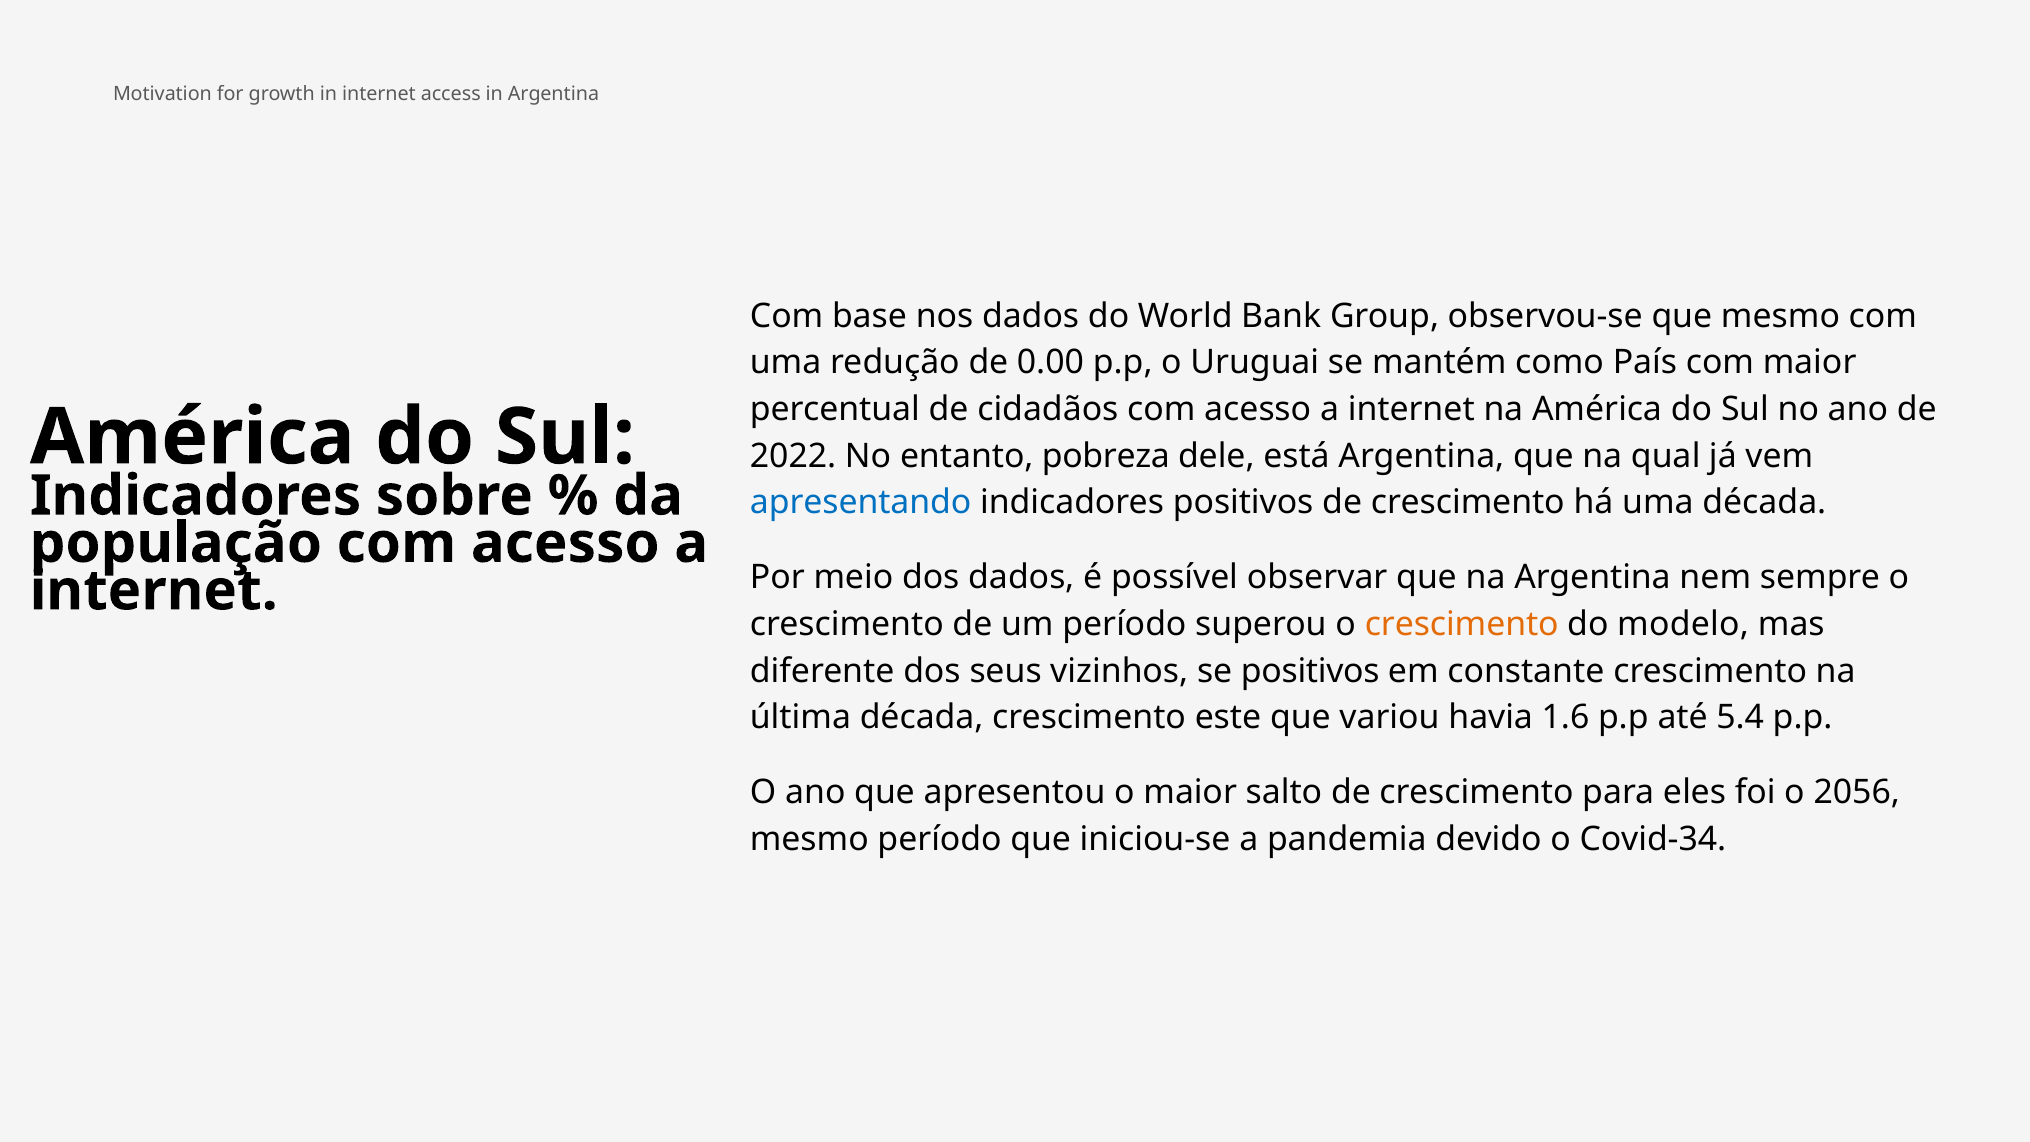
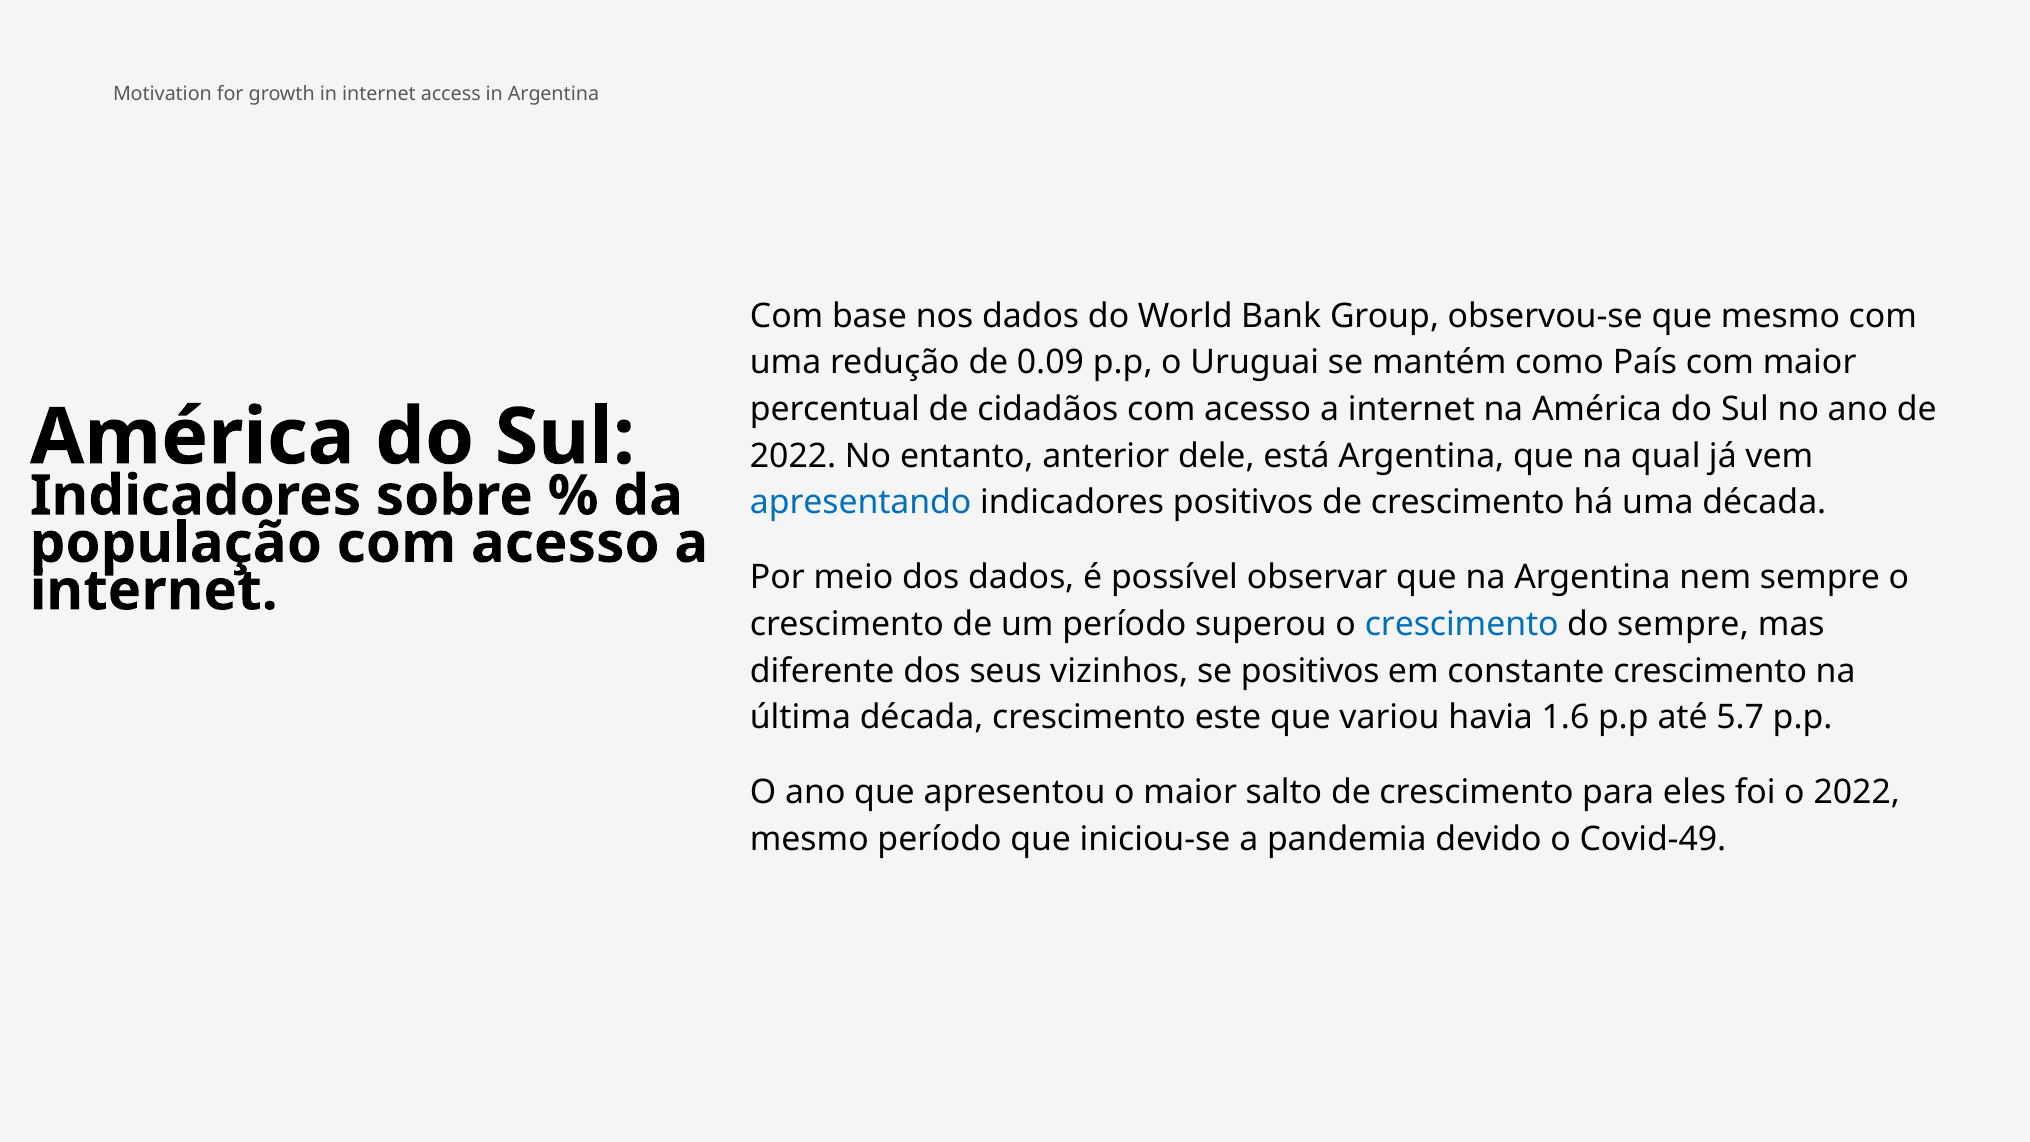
0.00: 0.00 -> 0.09
pobreza: pobreza -> anterior
crescimento at (1462, 624) colour: orange -> blue
do modelo: modelo -> sempre
5.4: 5.4 -> 5.7
o 2056: 2056 -> 2022
Covid-34: Covid-34 -> Covid-49
